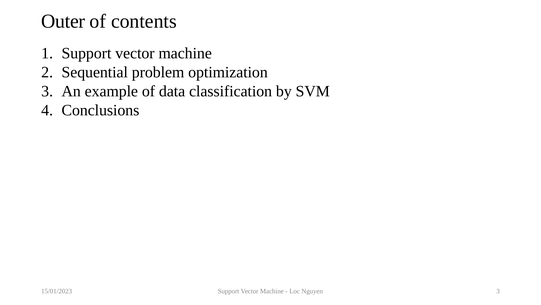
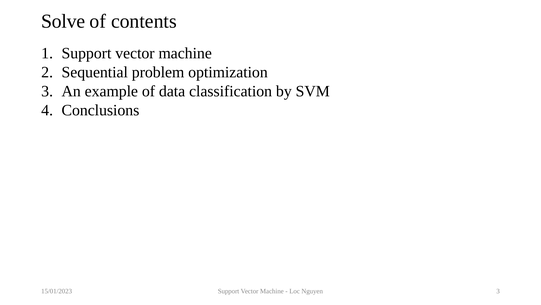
Outer: Outer -> Solve
